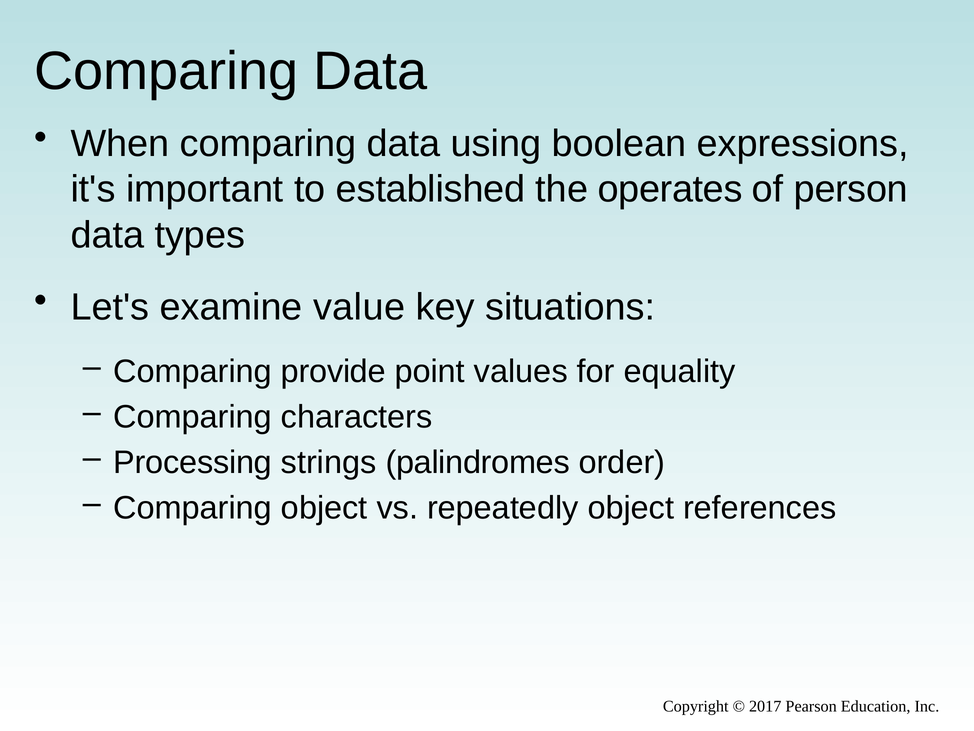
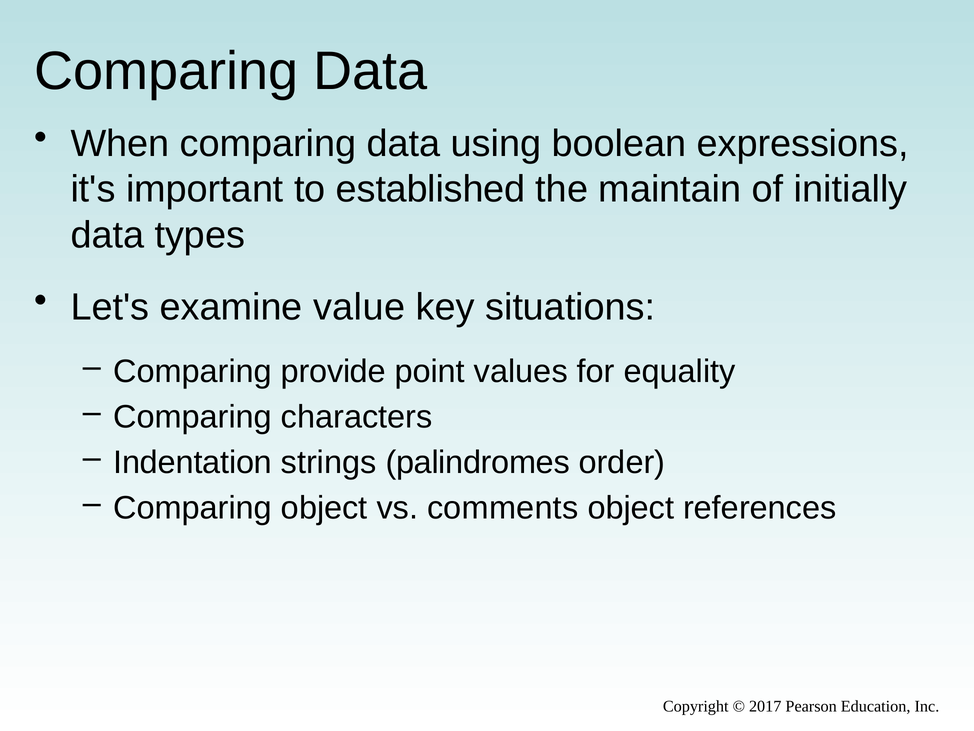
operates: operates -> maintain
person: person -> initially
Processing: Processing -> Indentation
repeatedly: repeatedly -> comments
